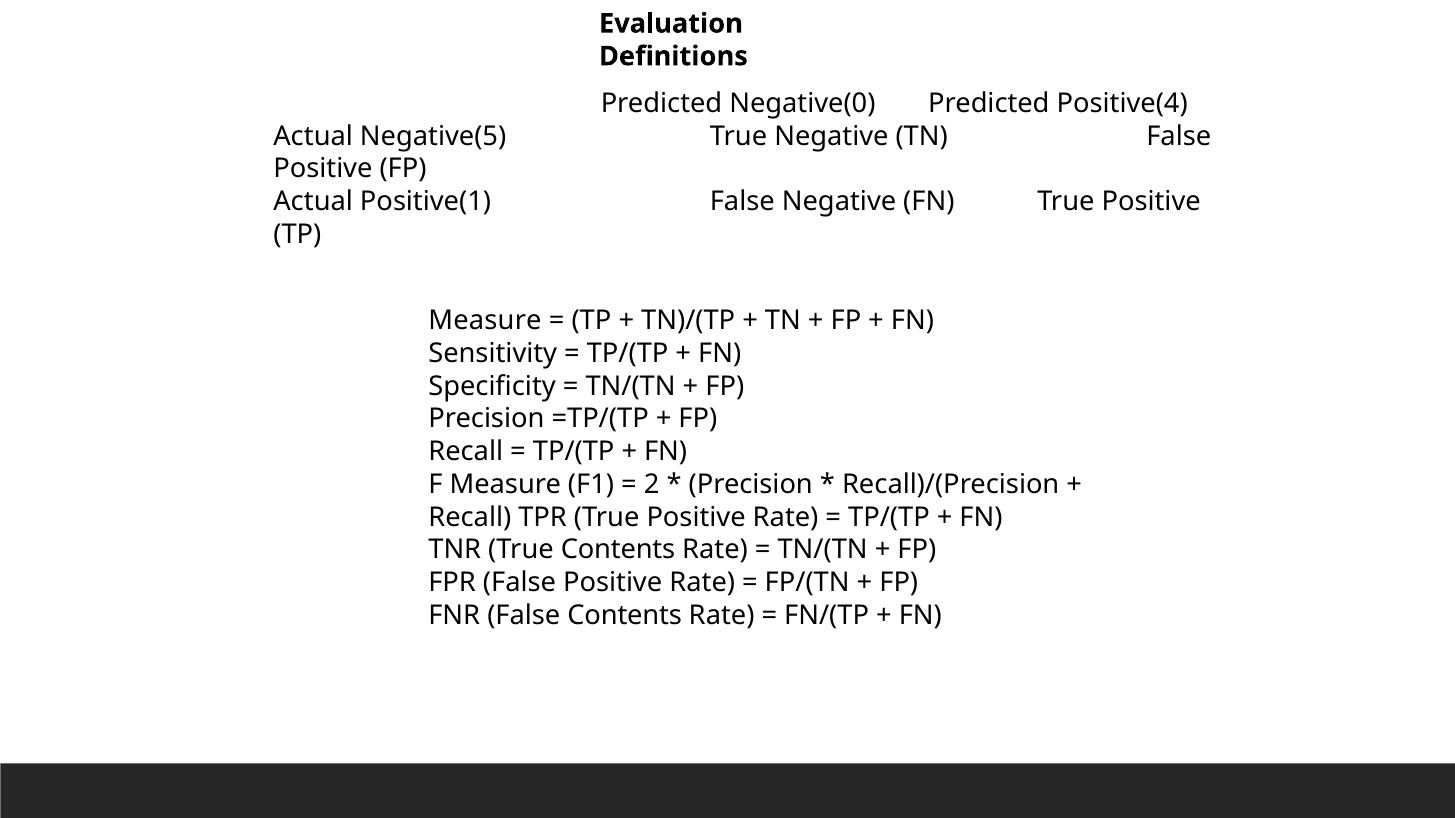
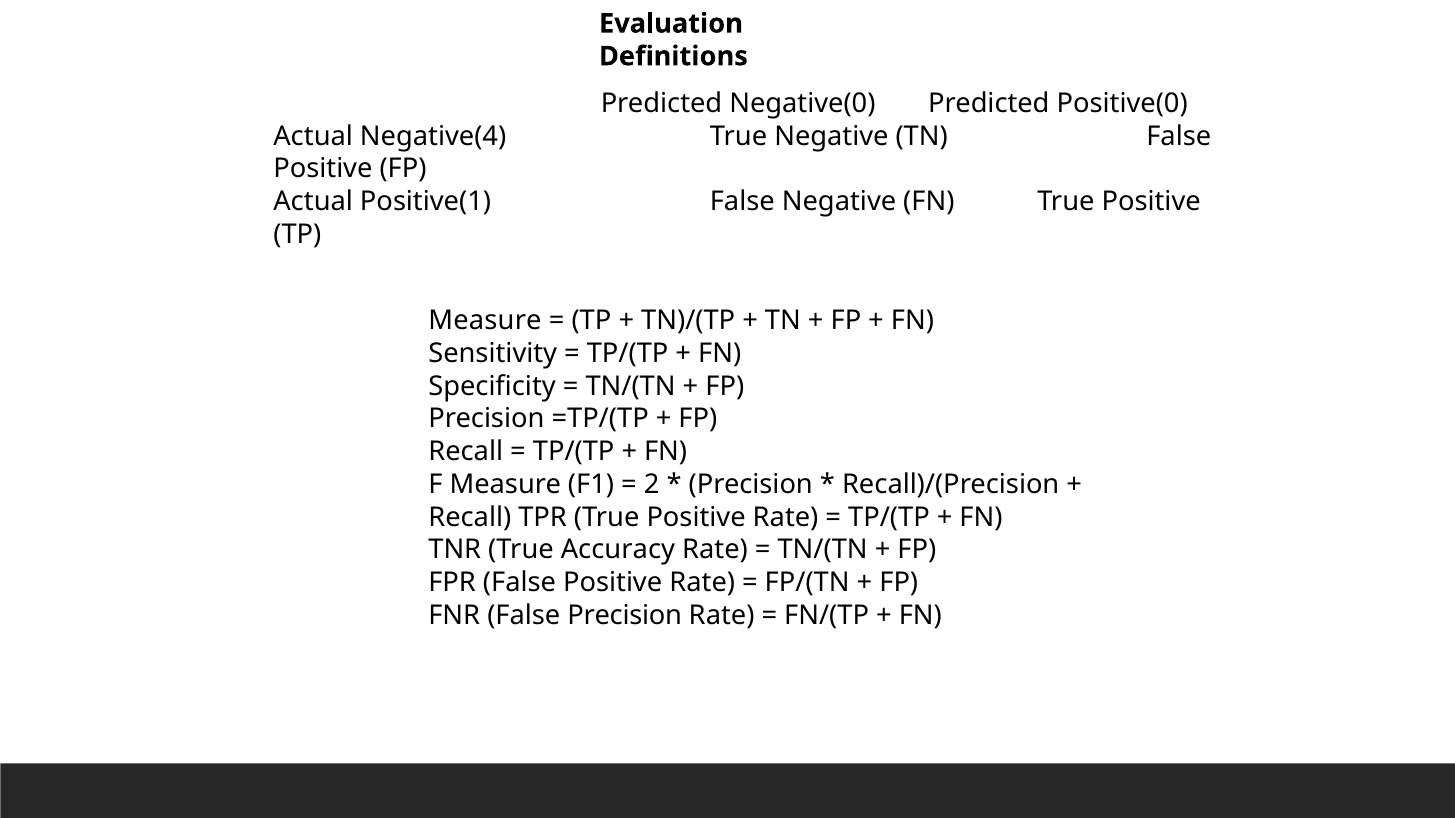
Positive(4: Positive(4 -> Positive(0
Negative(5: Negative(5 -> Negative(4
True Contents: Contents -> Accuracy
False Contents: Contents -> Precision
